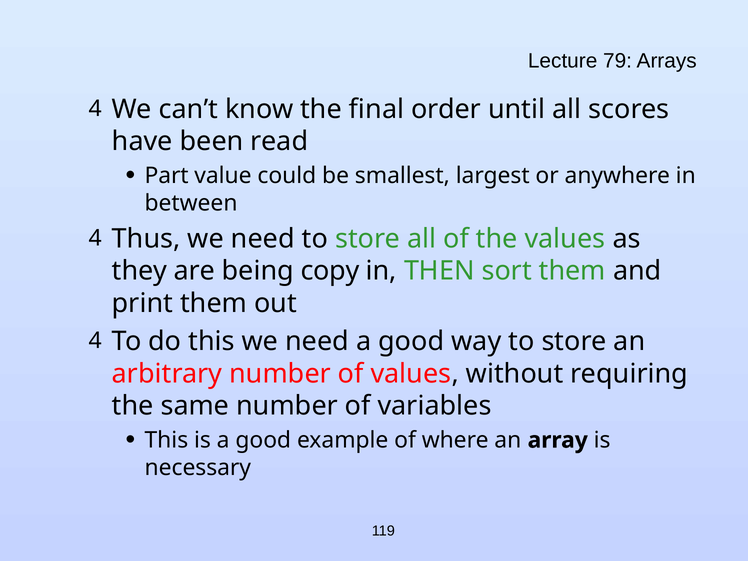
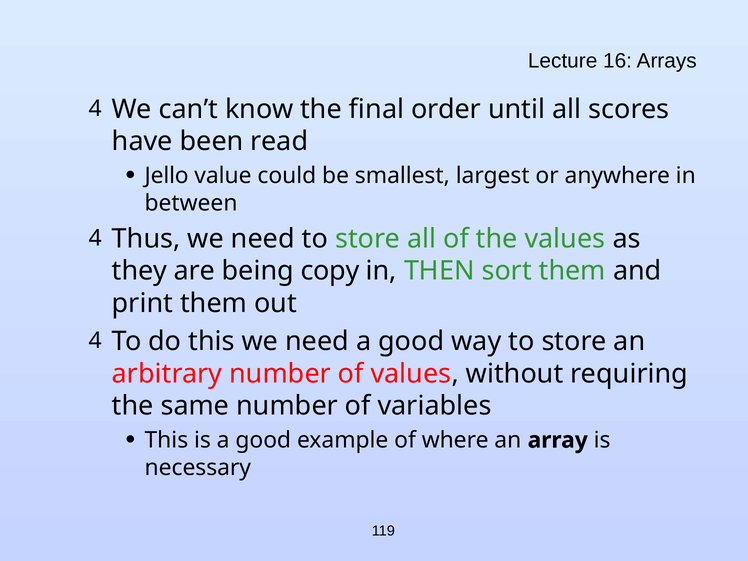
79: 79 -> 16
Part: Part -> Jello
